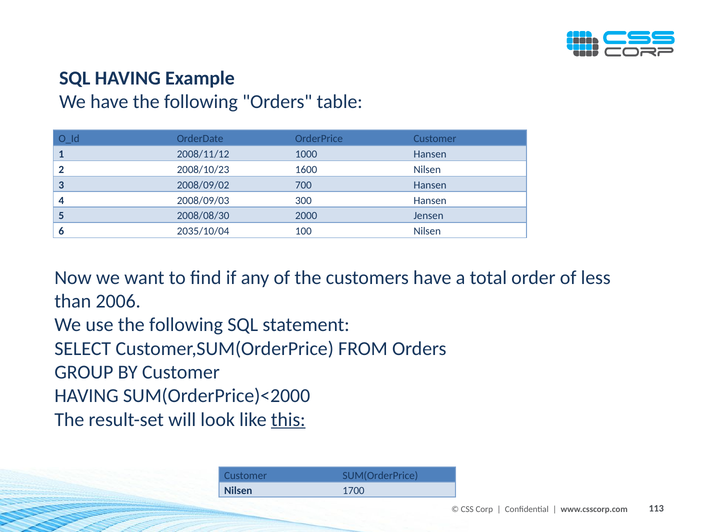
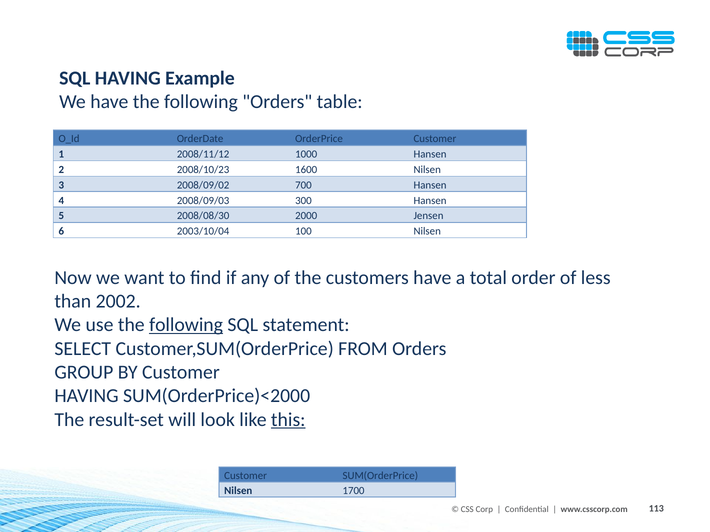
2035/10/04: 2035/10/04 -> 2003/10/04
2006: 2006 -> 2002
following at (186, 325) underline: none -> present
